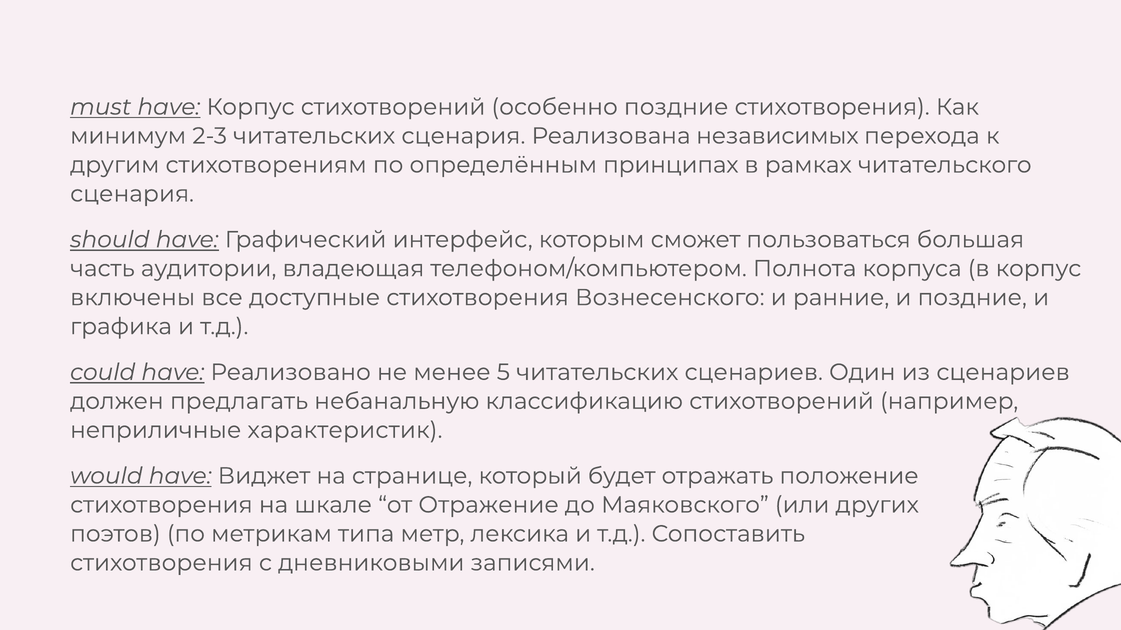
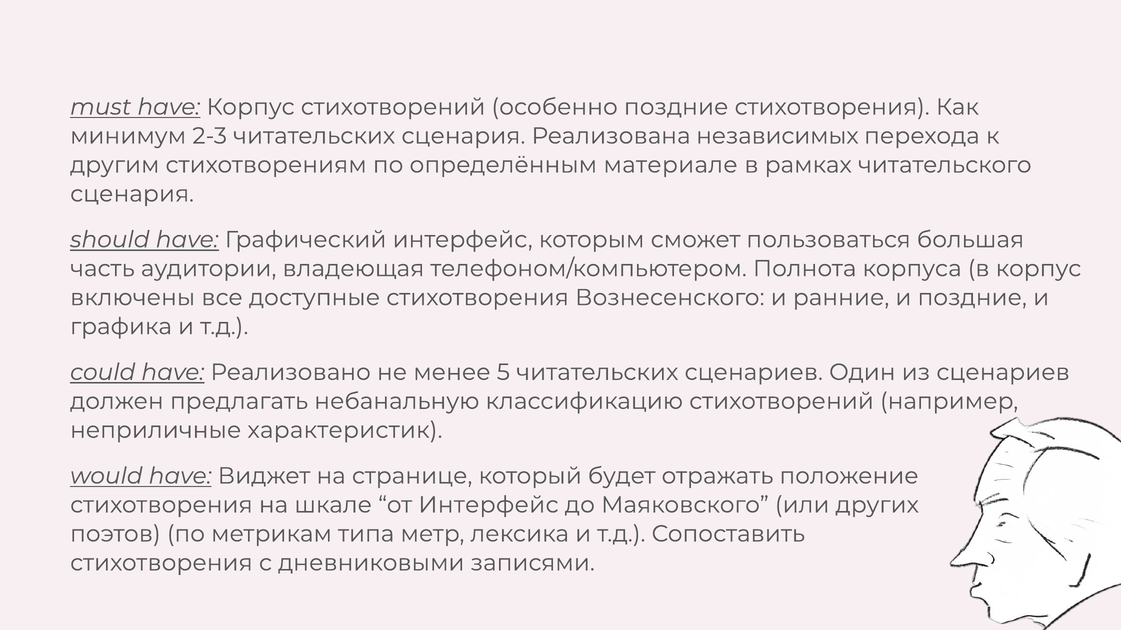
принципах: принципах -> материале
от Отражение: Отражение -> Интерфейс
